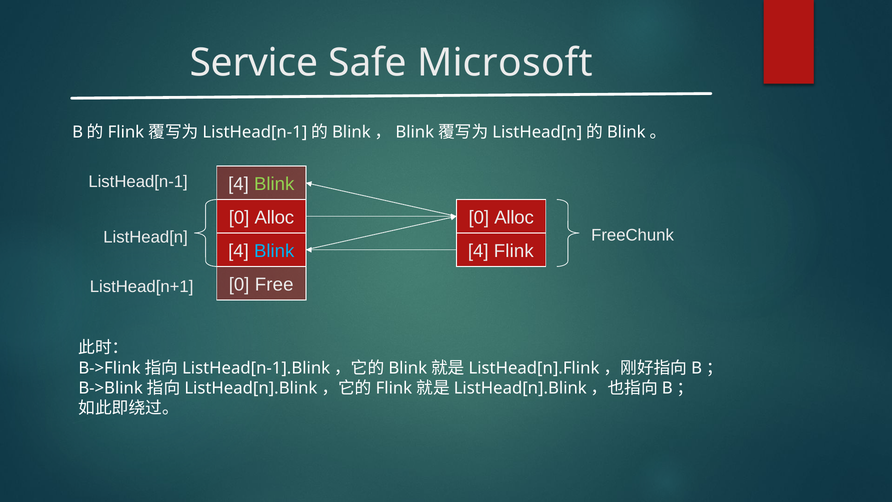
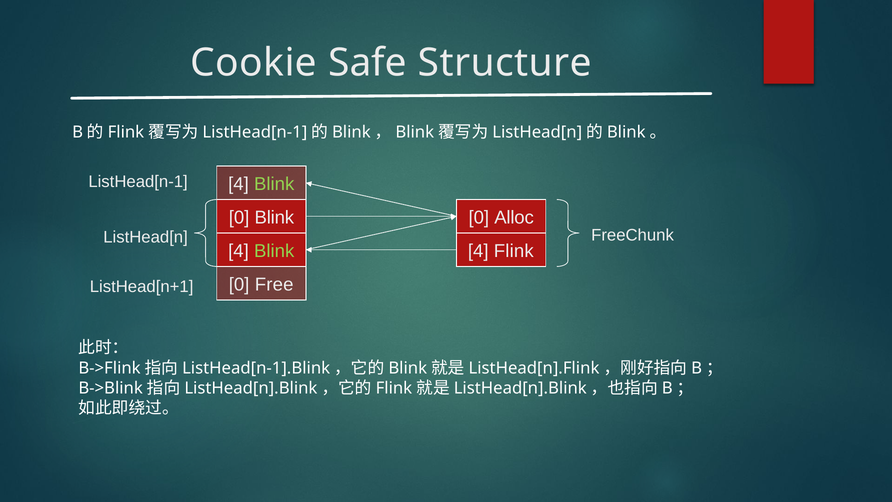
Service: Service -> Cookie
Microsoft: Microsoft -> Structure
Alloc at (274, 217): Alloc -> Blink
Blink at (274, 251) colour: light blue -> light green
